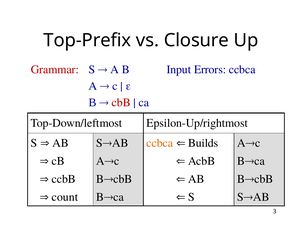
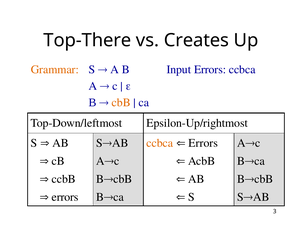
Top-Prefix: Top-Prefix -> Top-There
Closure: Closure -> Creates
Grammar colour: red -> orange
cbB colour: red -> orange
Builds at (203, 143): Builds -> Errors
count at (65, 197): count -> errors
